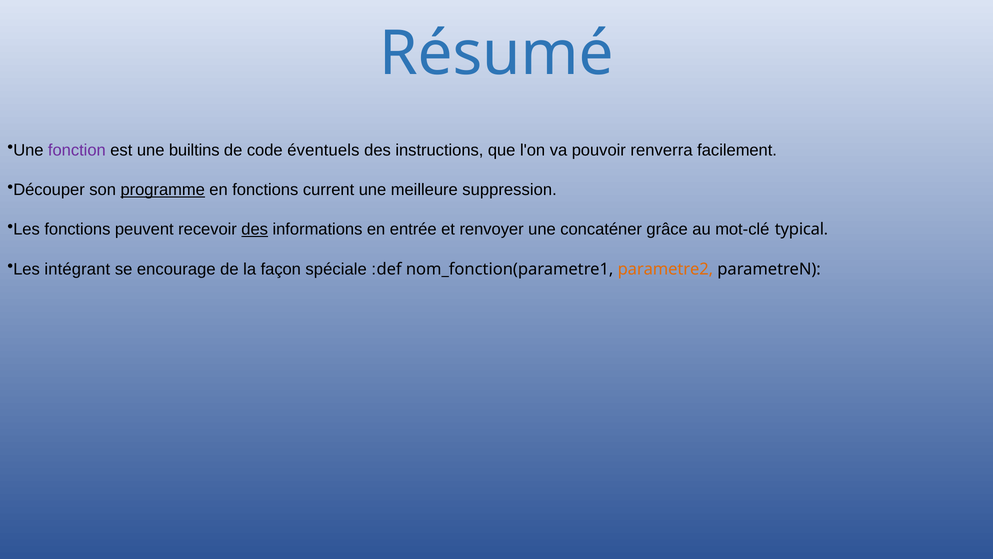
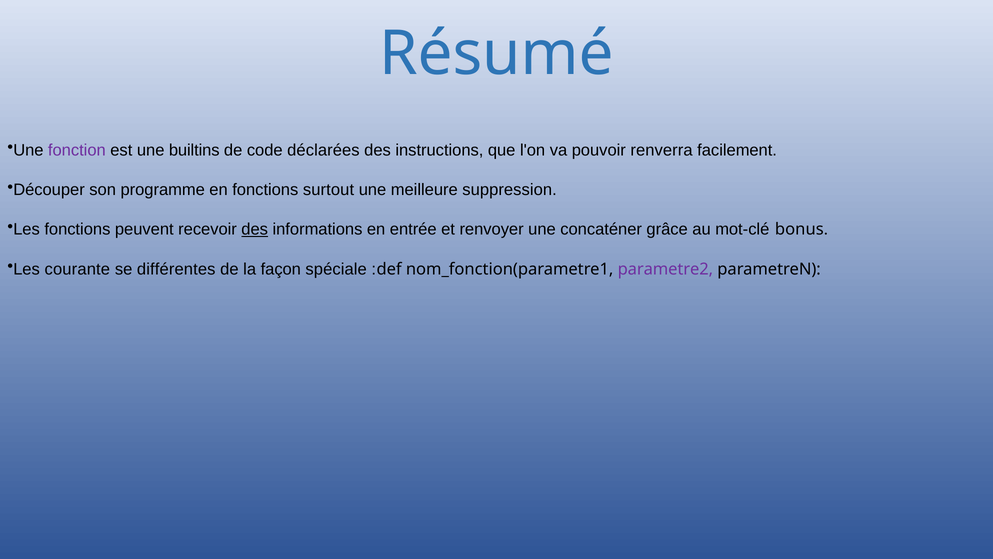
éventuels: éventuels -> déclarées
programme underline: present -> none
current: current -> surtout
typical: typical -> bonus
intégrant: intégrant -> courante
encourage: encourage -> différentes
parametre2 colour: orange -> purple
